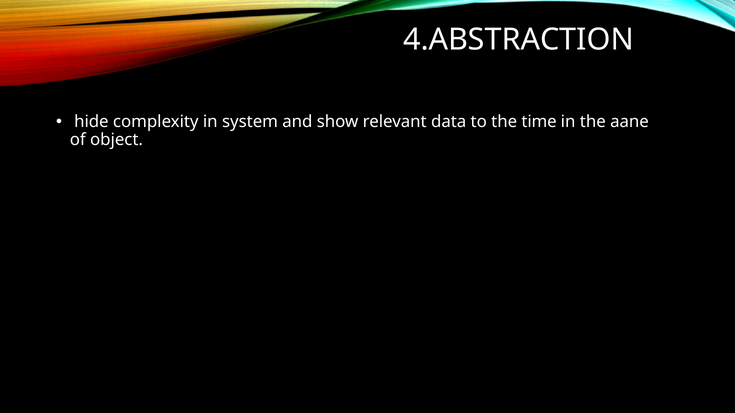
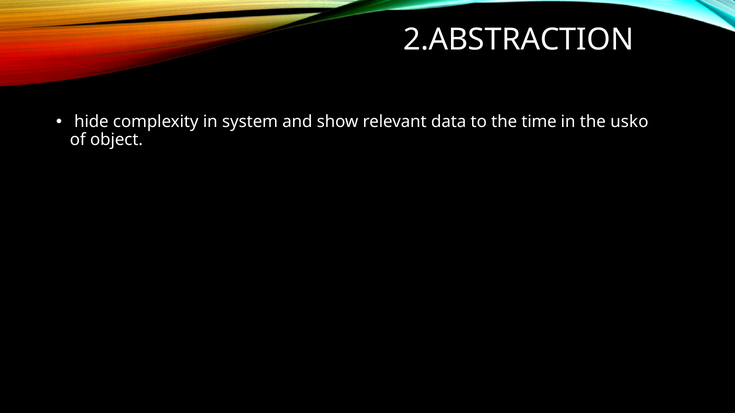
4.ABSTRACTION: 4.ABSTRACTION -> 2.ABSTRACTION
aane: aane -> usko
